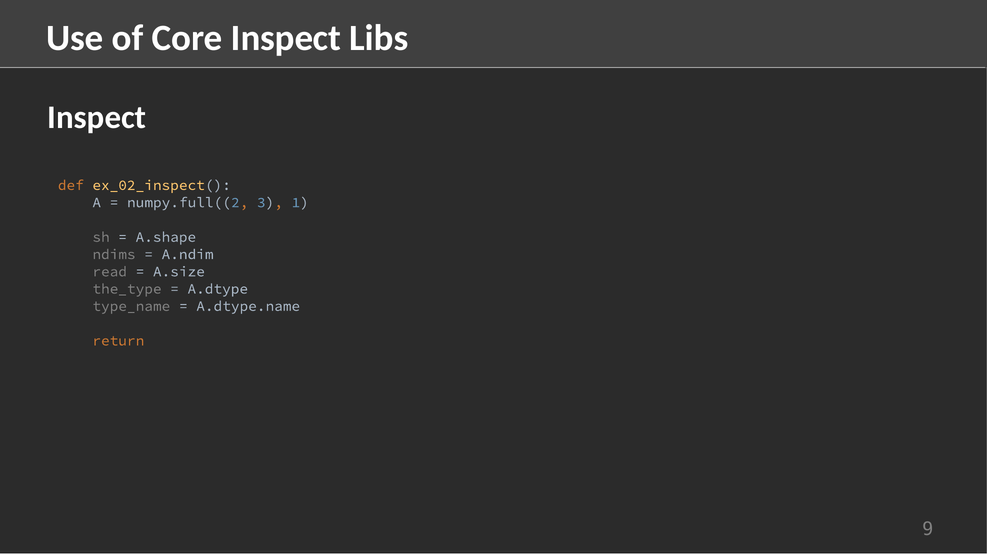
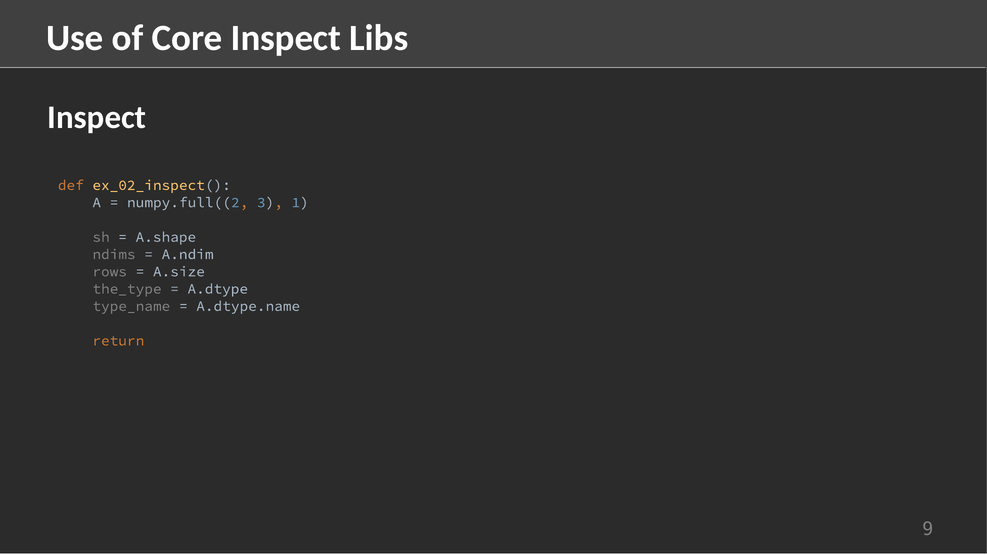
read: read -> rows
